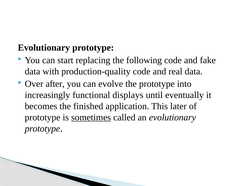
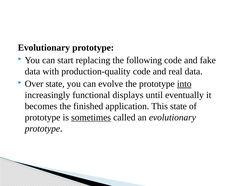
Over after: after -> state
into underline: none -> present
This later: later -> state
